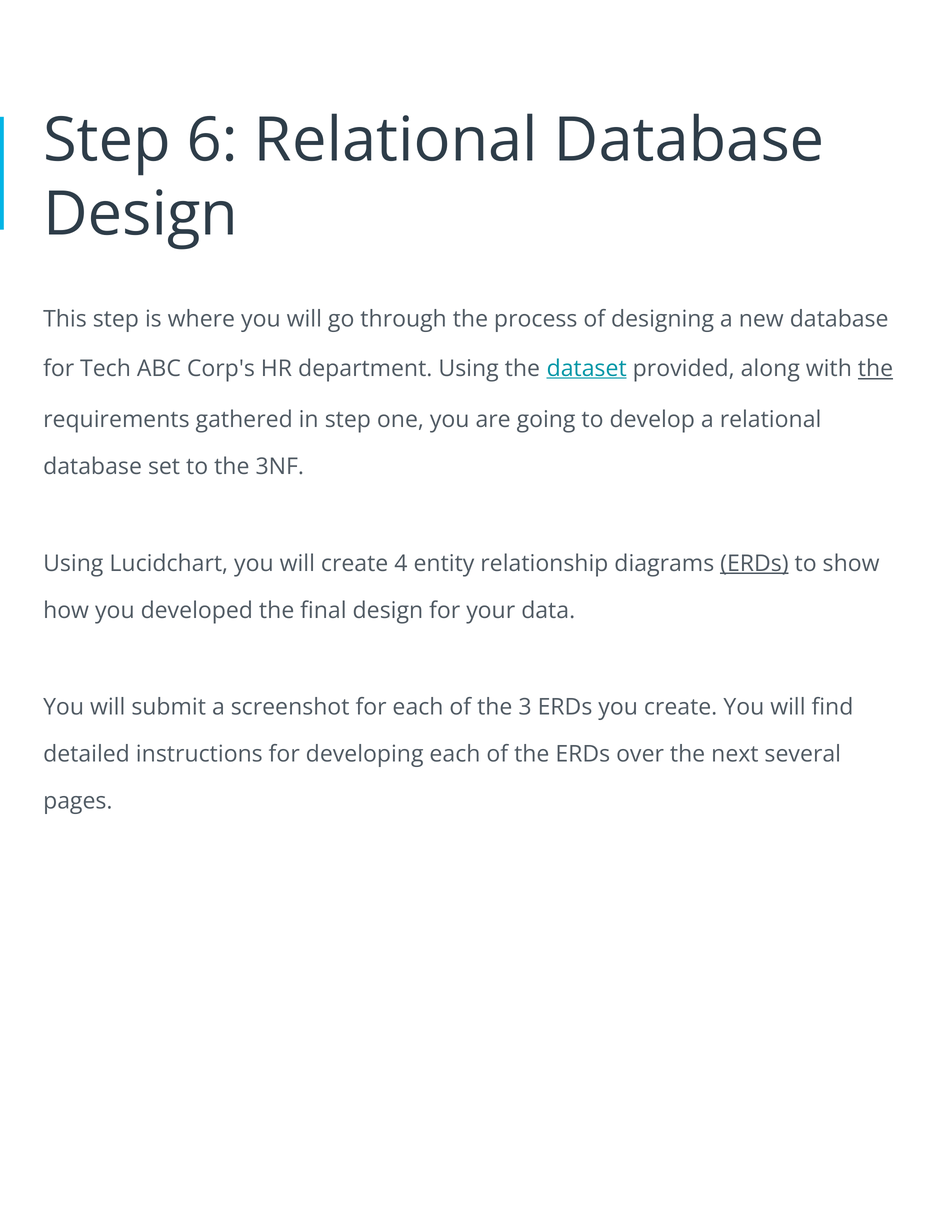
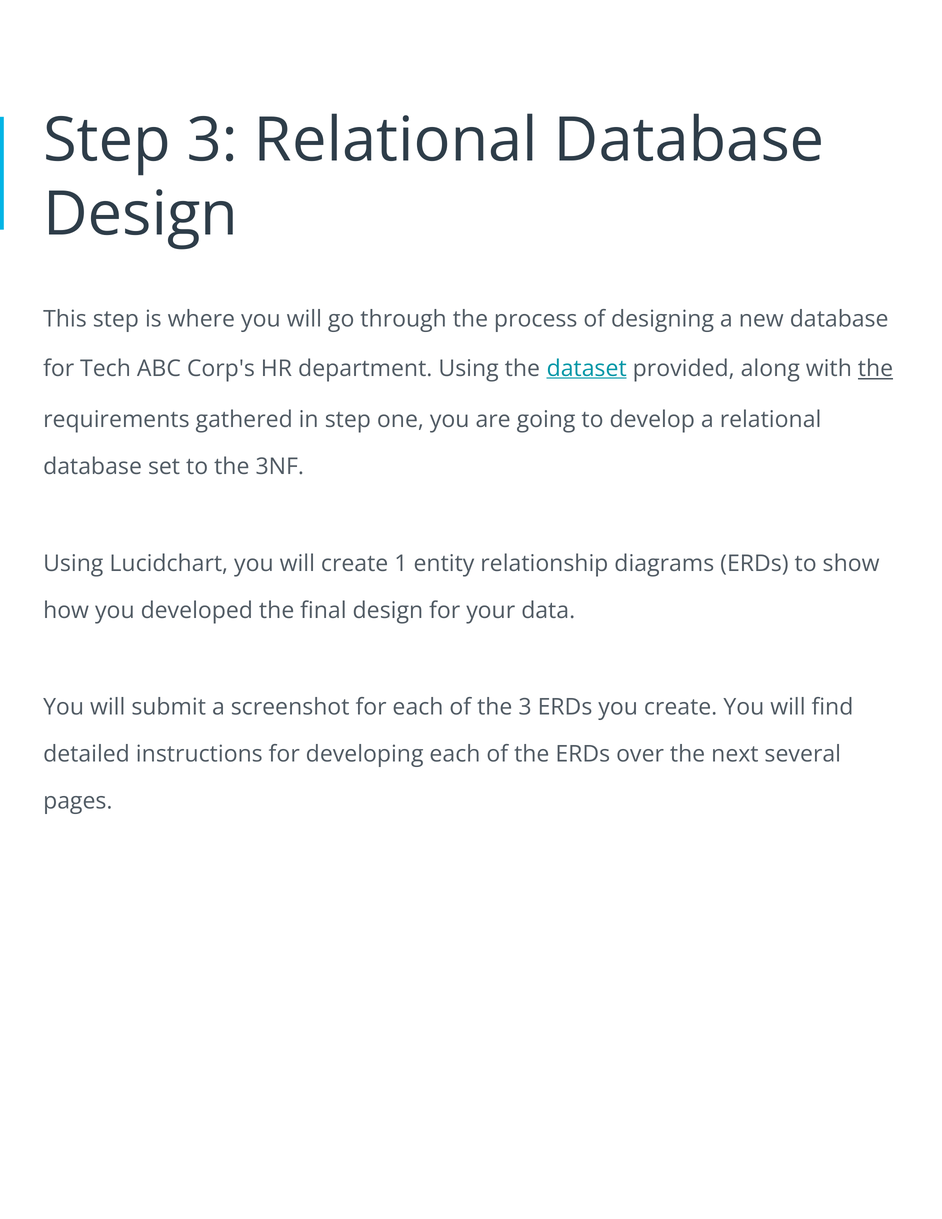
Step 6: 6 -> 3
4: 4 -> 1
ERDs at (754, 563) underline: present -> none
